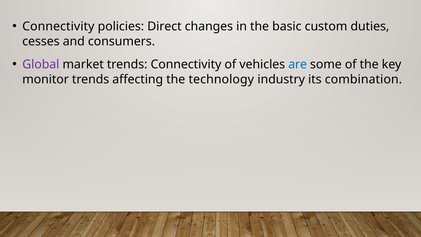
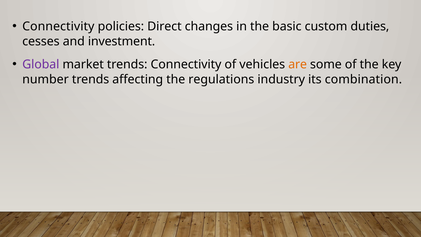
consumers: consumers -> investment
are colour: blue -> orange
monitor: monitor -> number
technology: technology -> regulations
